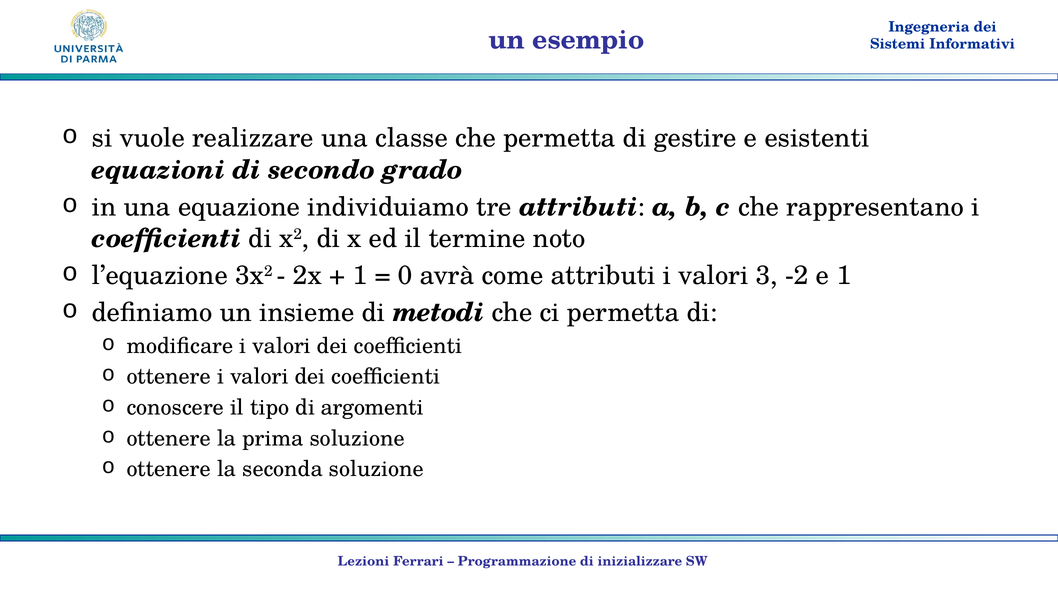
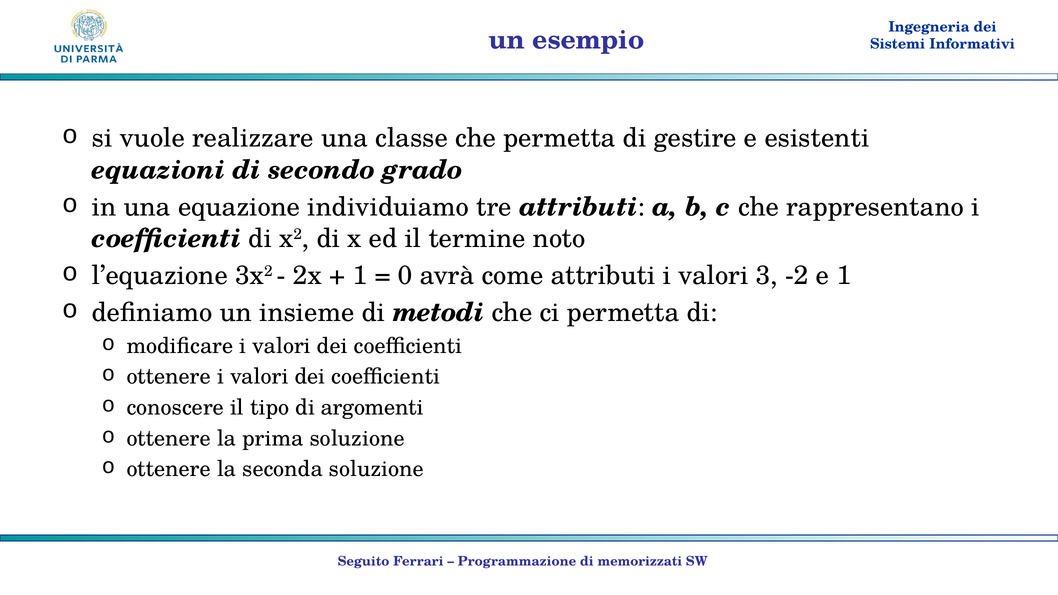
Lezioni: Lezioni -> Seguito
inizializzare: inizializzare -> memorizzati
